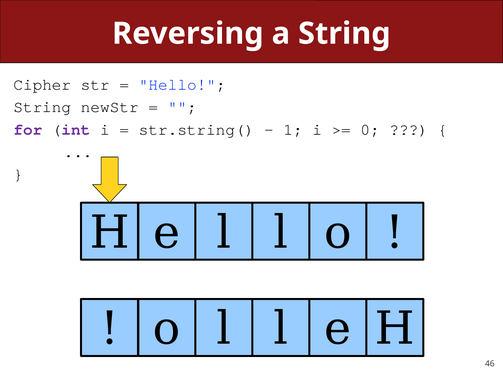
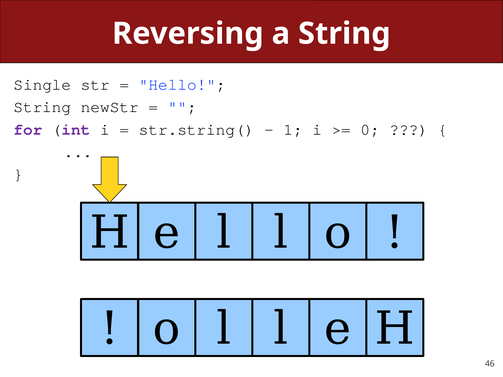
Cipher: Cipher -> Single
